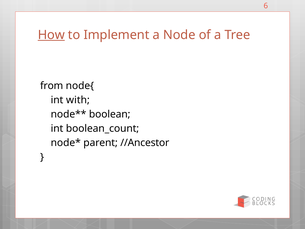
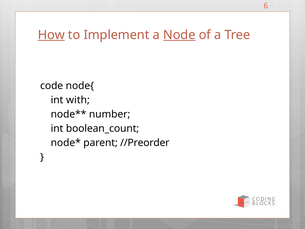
Node underline: none -> present
from: from -> code
boolean: boolean -> number
//Ancestor: //Ancestor -> //Preorder
